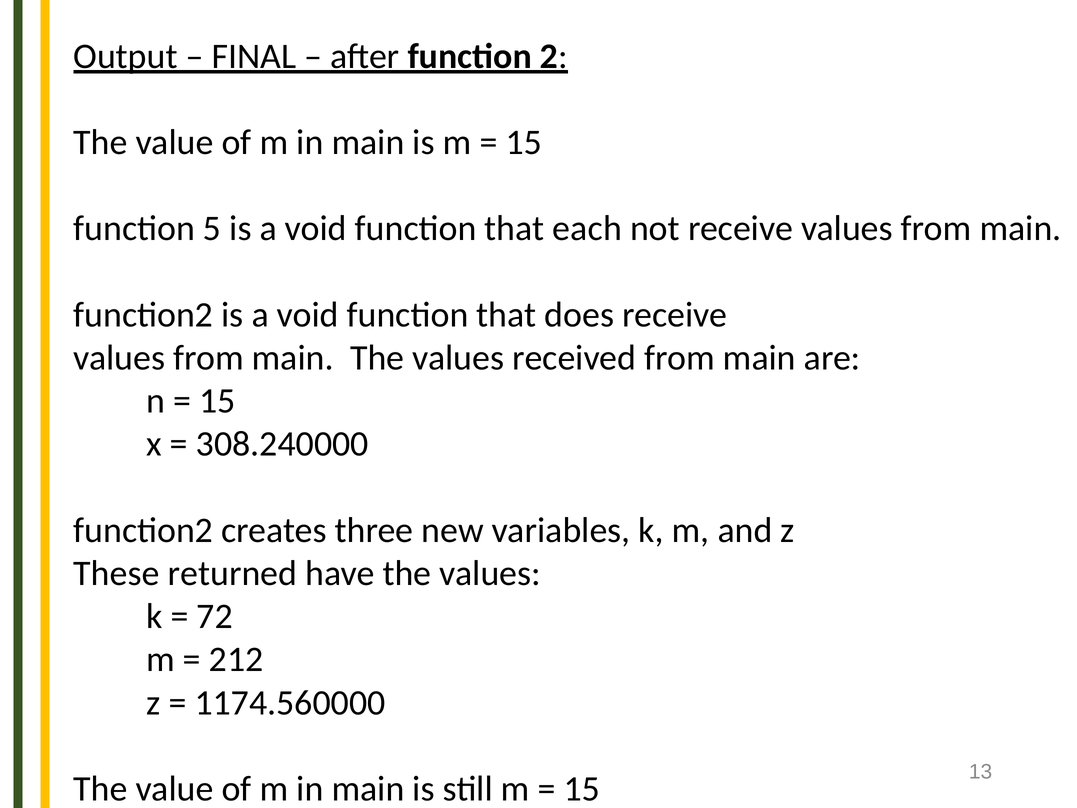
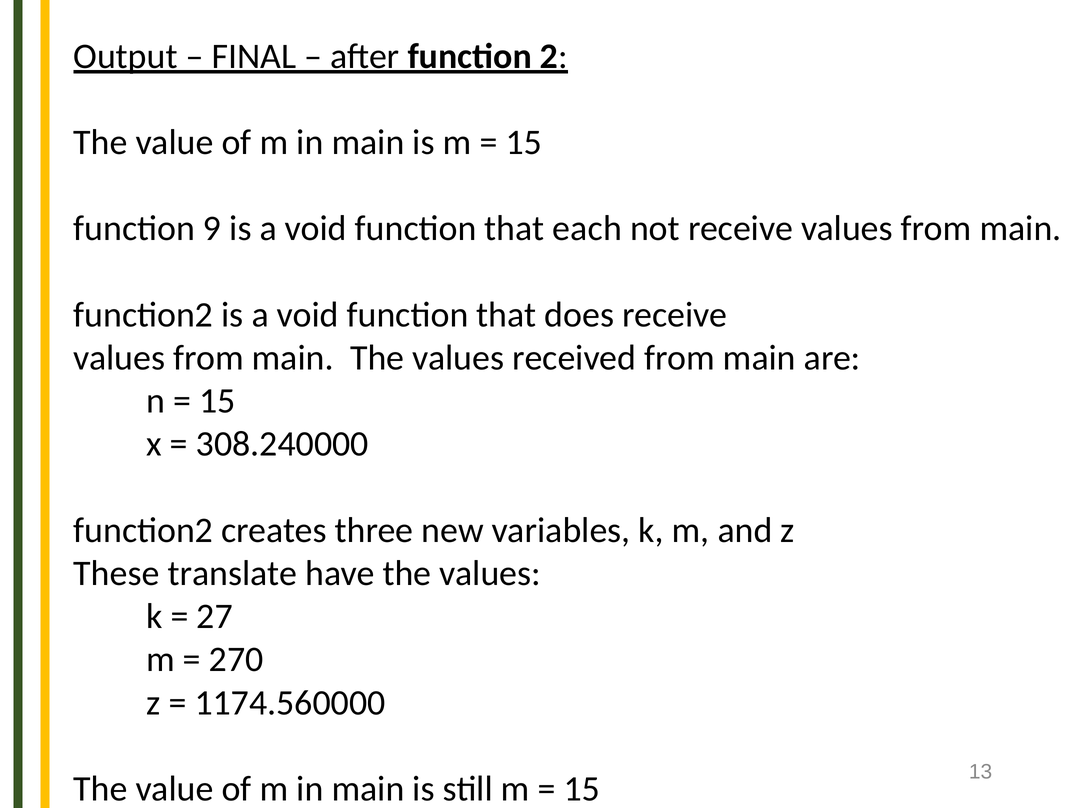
5: 5 -> 9
returned: returned -> translate
72: 72 -> 27
212: 212 -> 270
